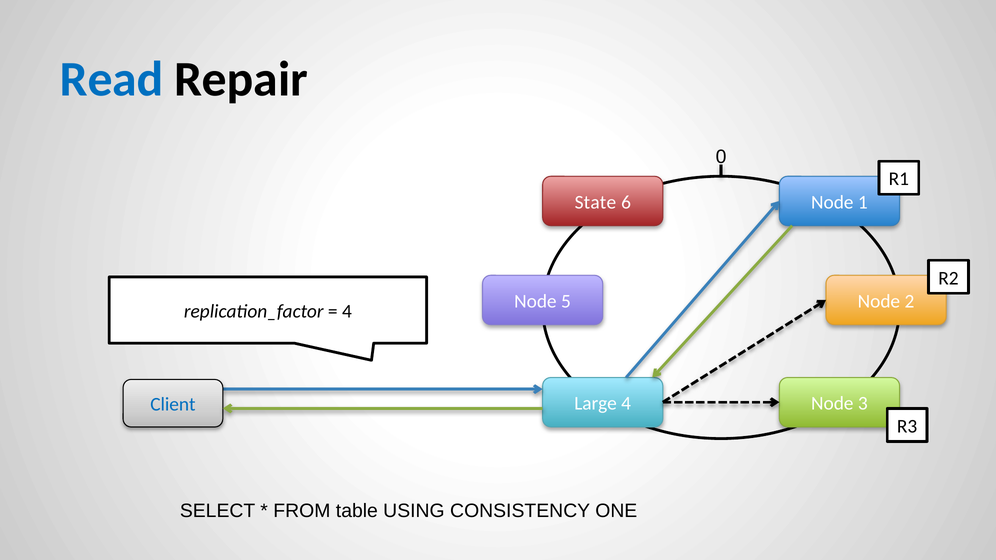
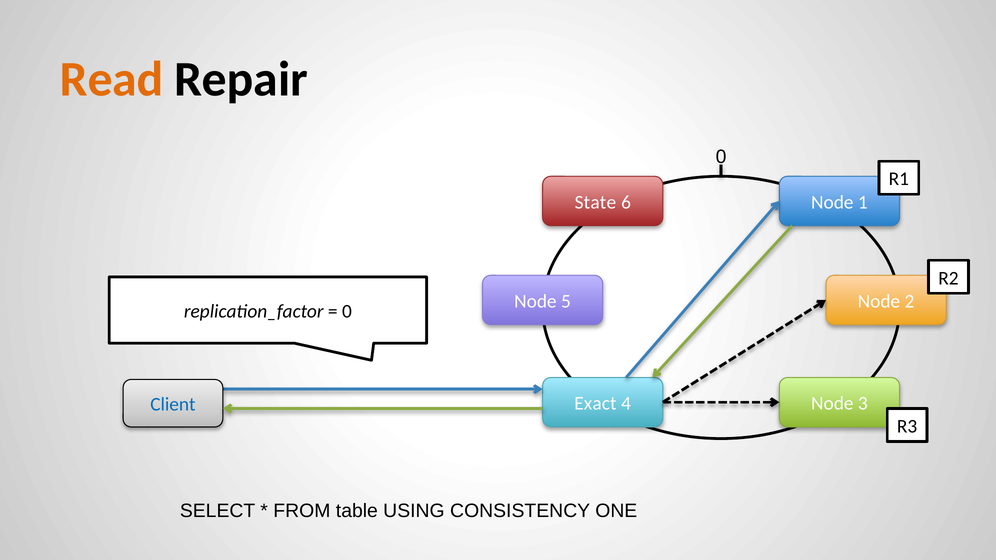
Read colour: blue -> orange
4 at (347, 312): 4 -> 0
Large: Large -> Exact
